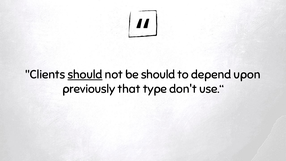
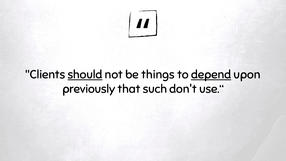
be should: should -> things
depend underline: none -> present
type: type -> such
